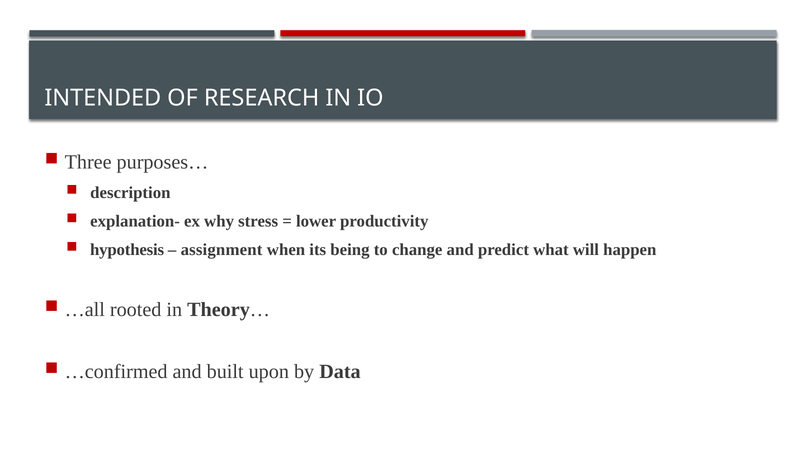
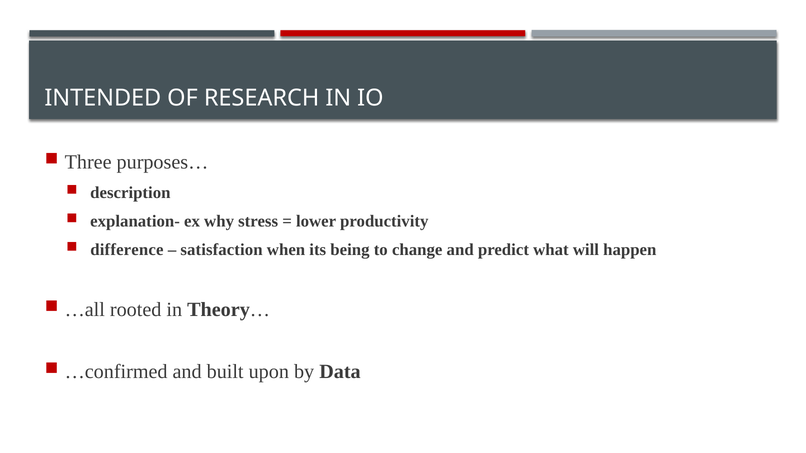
hypothesis: hypothesis -> difference
assignment: assignment -> satisfaction
